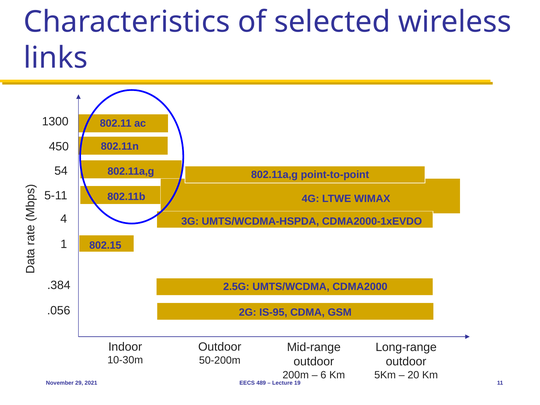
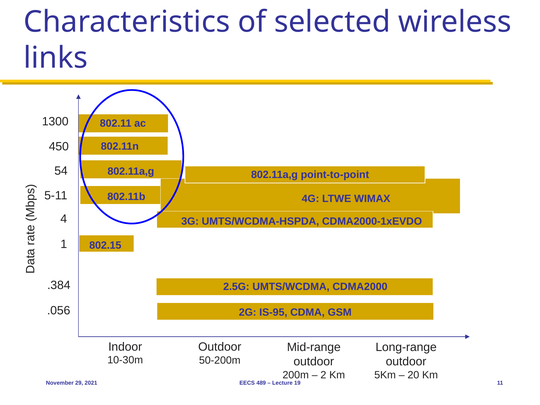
6: 6 -> 2
